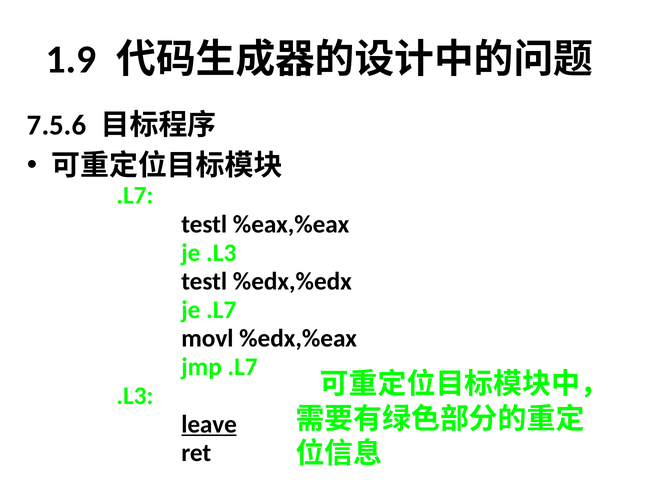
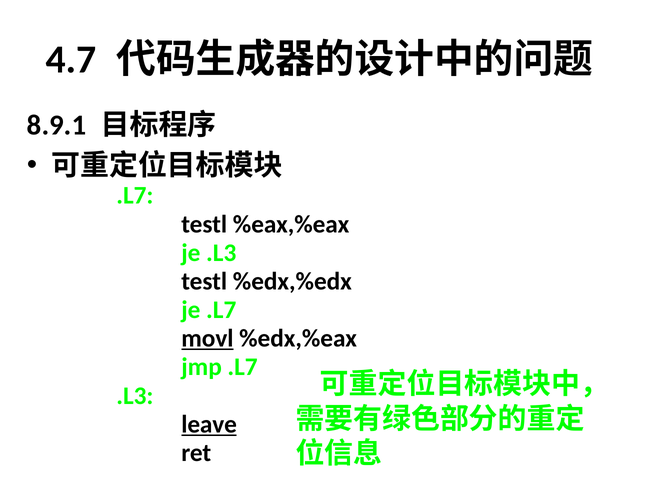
1.9: 1.9 -> 4.7
7.5.6: 7.5.6 -> 8.9.1
movl underline: none -> present
